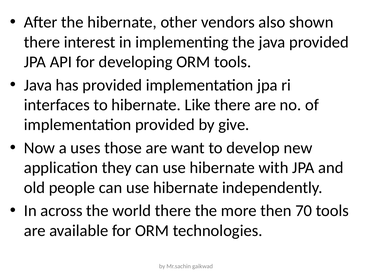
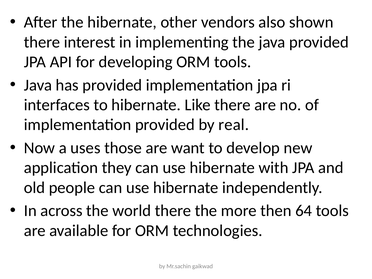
give: give -> real
70: 70 -> 64
